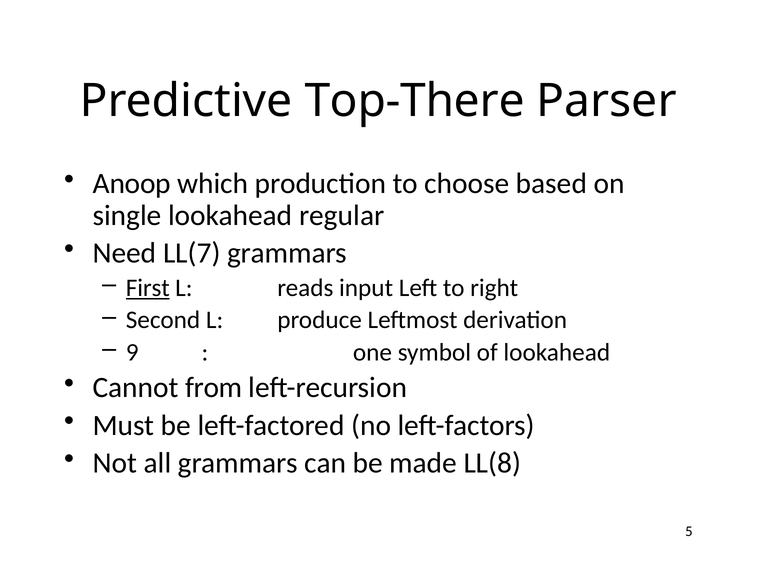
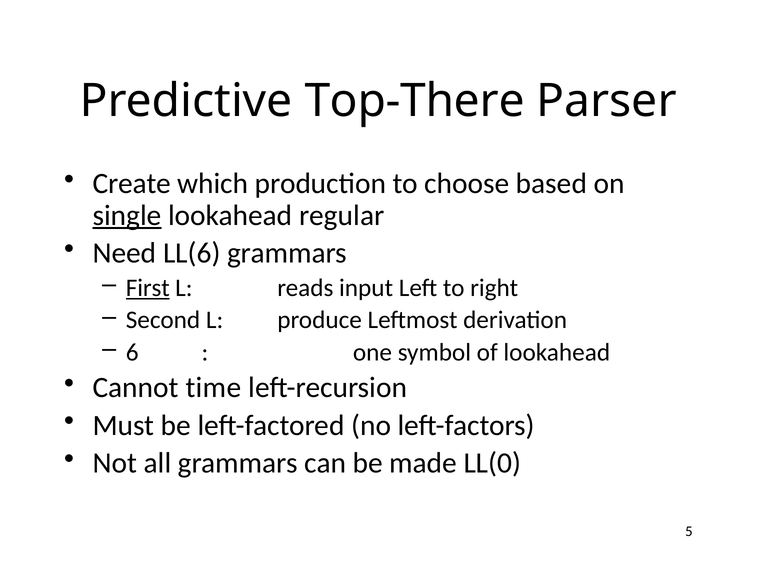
Anoop: Anoop -> Create
single underline: none -> present
LL(7: LL(7 -> LL(6
9: 9 -> 6
from: from -> time
LL(8: LL(8 -> LL(0
